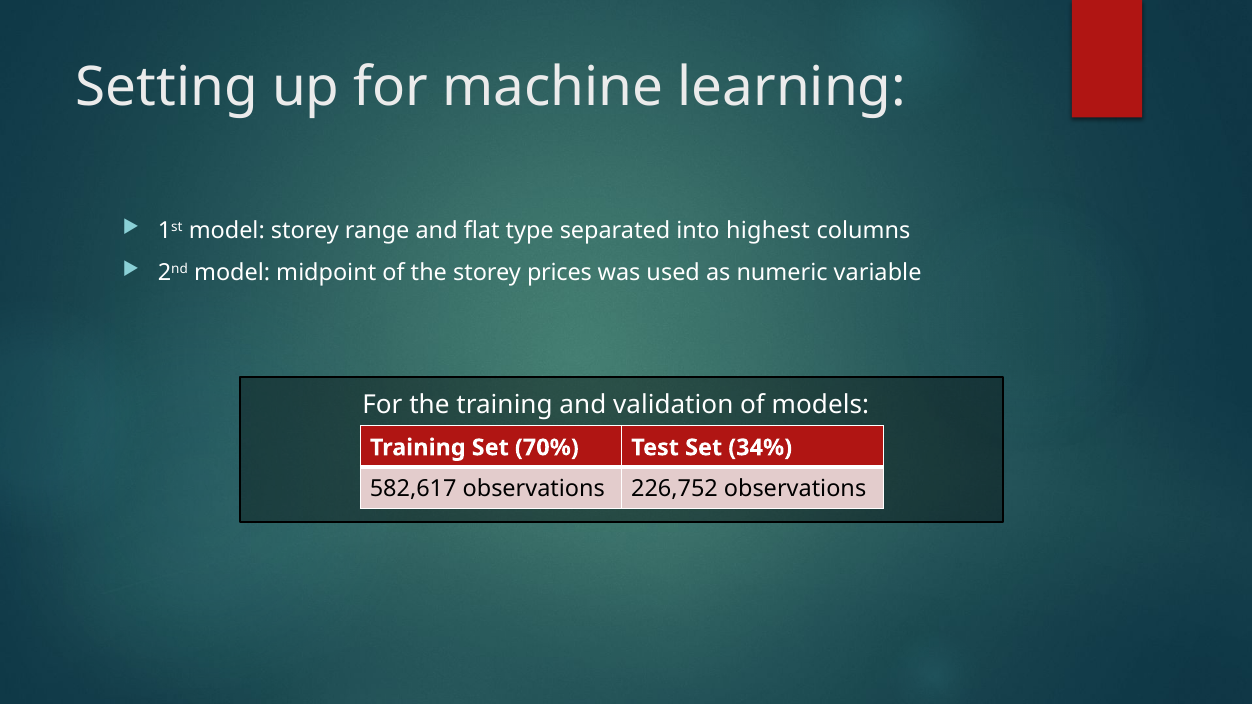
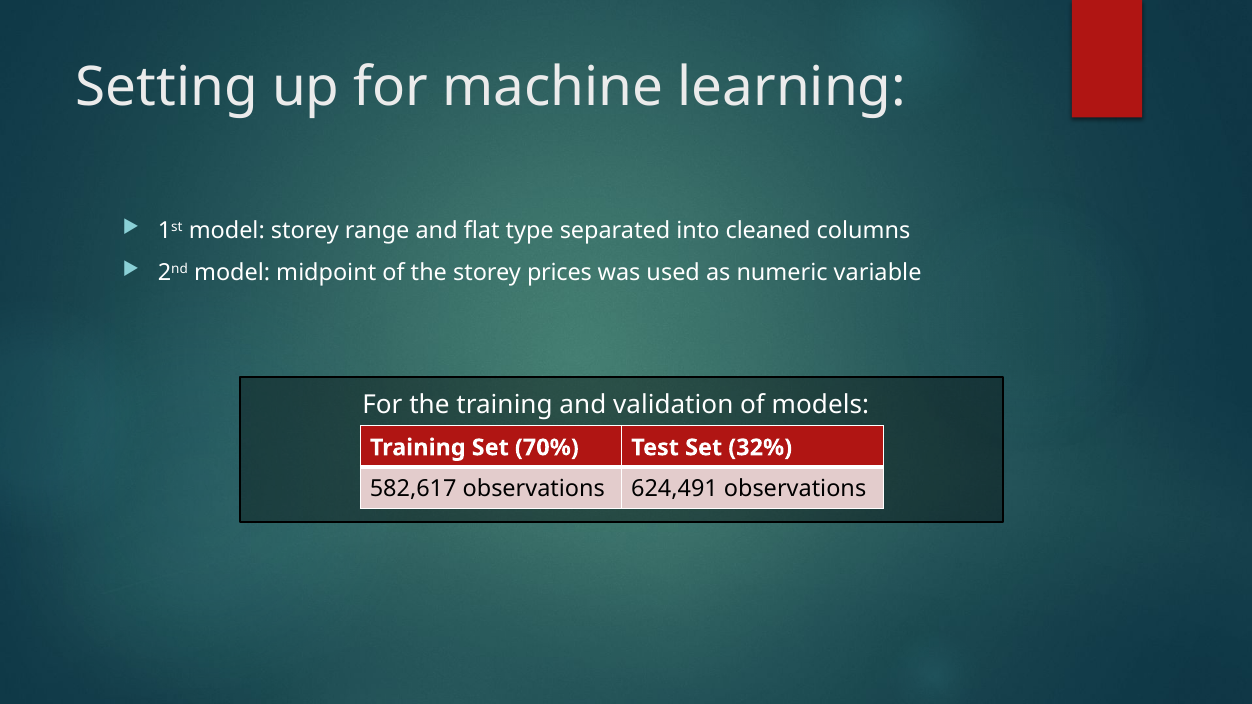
highest: highest -> cleaned
34%: 34% -> 32%
226,752: 226,752 -> 624,491
